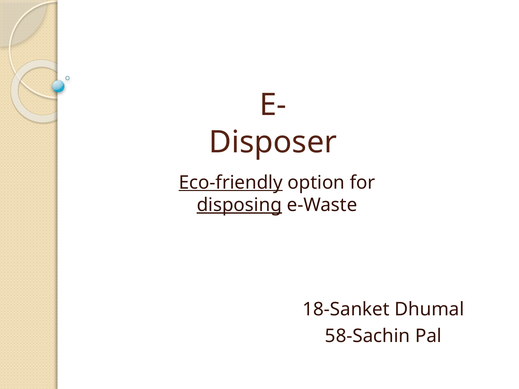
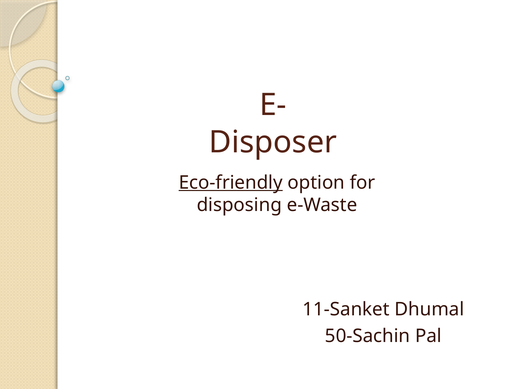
disposing underline: present -> none
18-Sanket: 18-Sanket -> 11-Sanket
58-Sachin: 58-Sachin -> 50-Sachin
